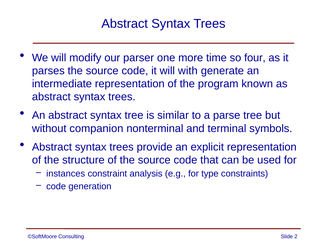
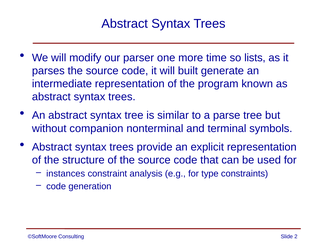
four: four -> lists
with: with -> built
